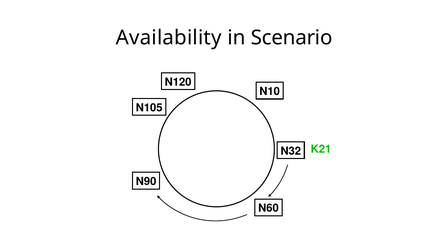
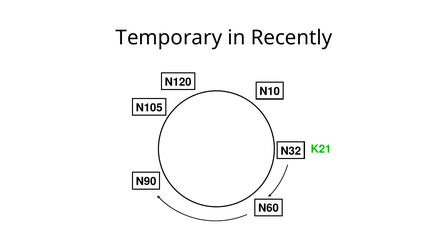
Availability: Availability -> Temporary
Scenario: Scenario -> Recently
